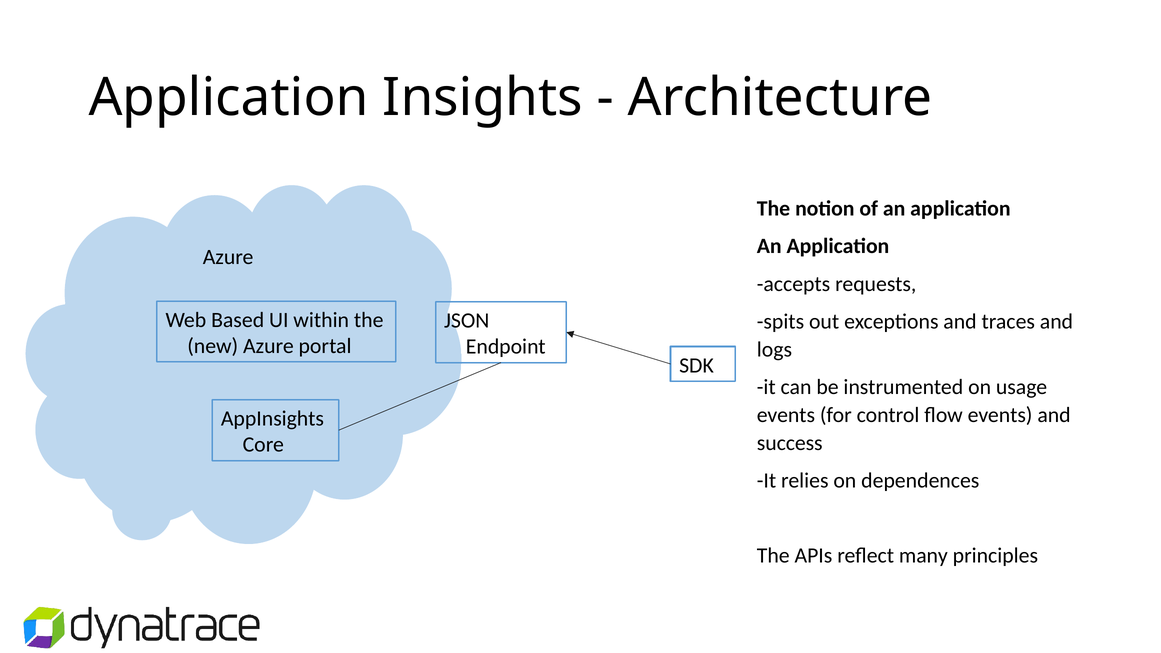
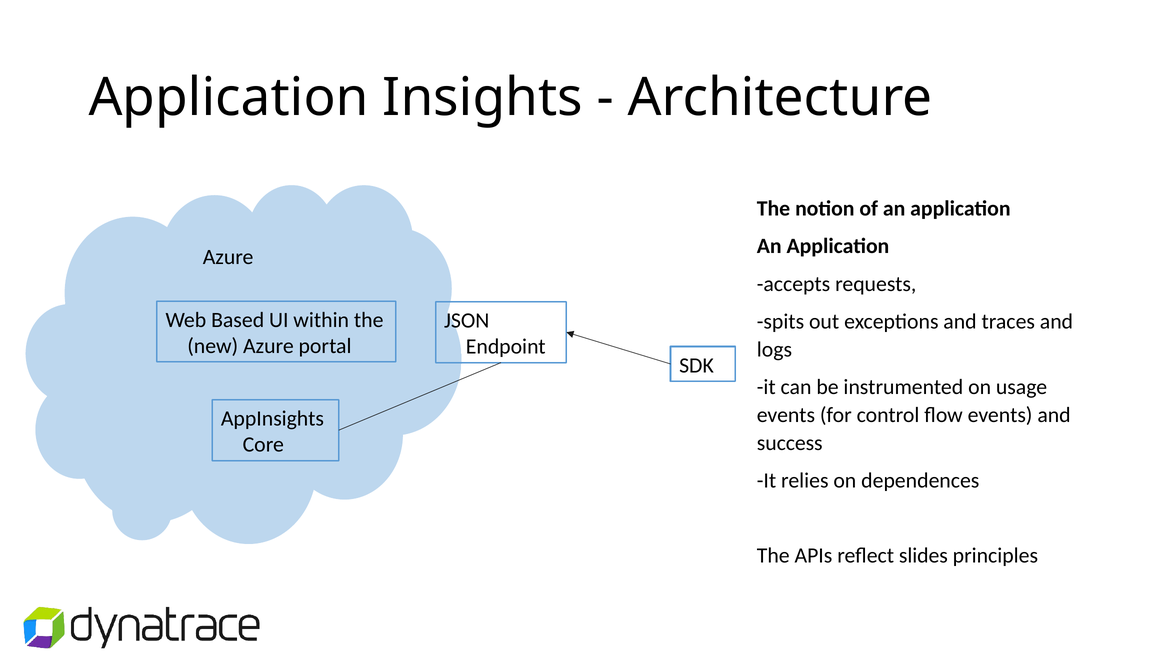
many: many -> slides
